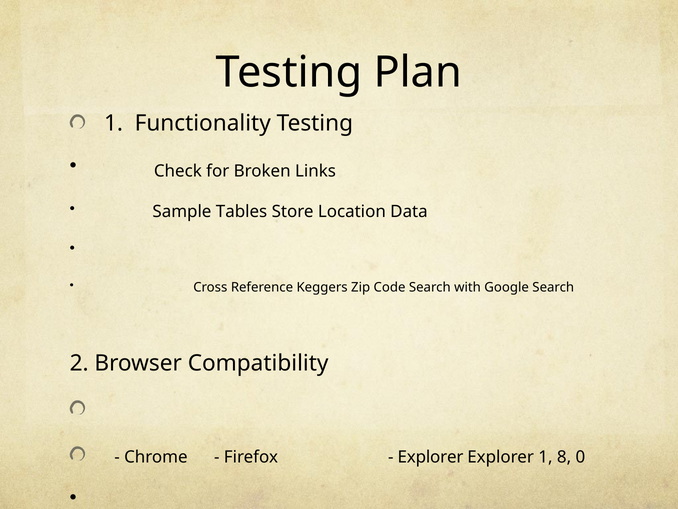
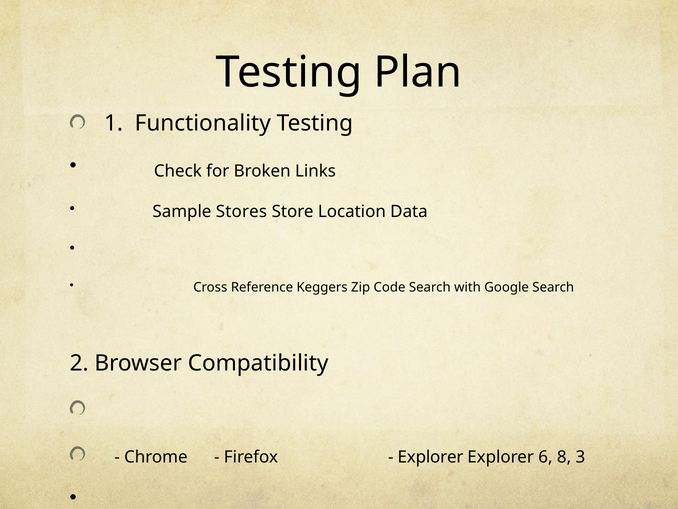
Tables: Tables -> Stores
Explorer 1: 1 -> 6
8 0: 0 -> 3
